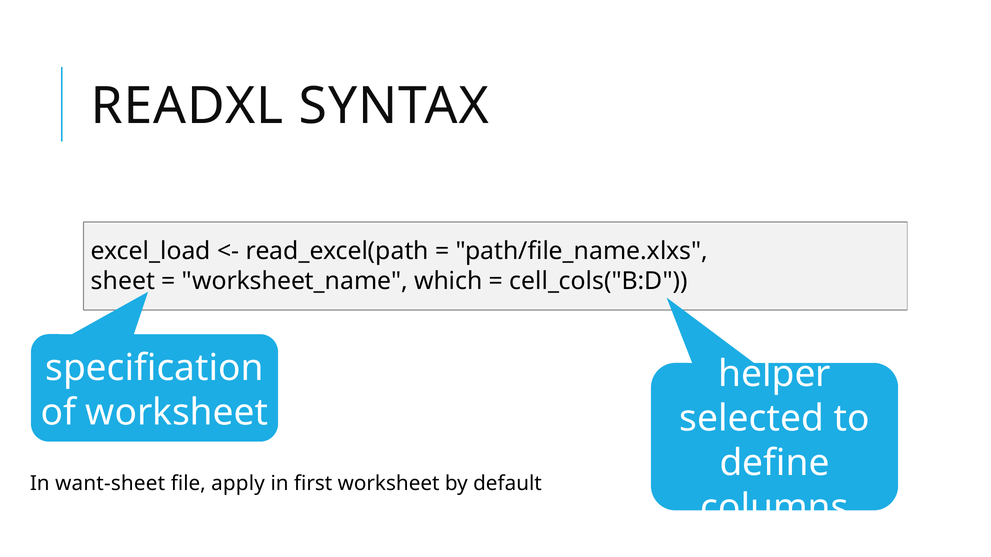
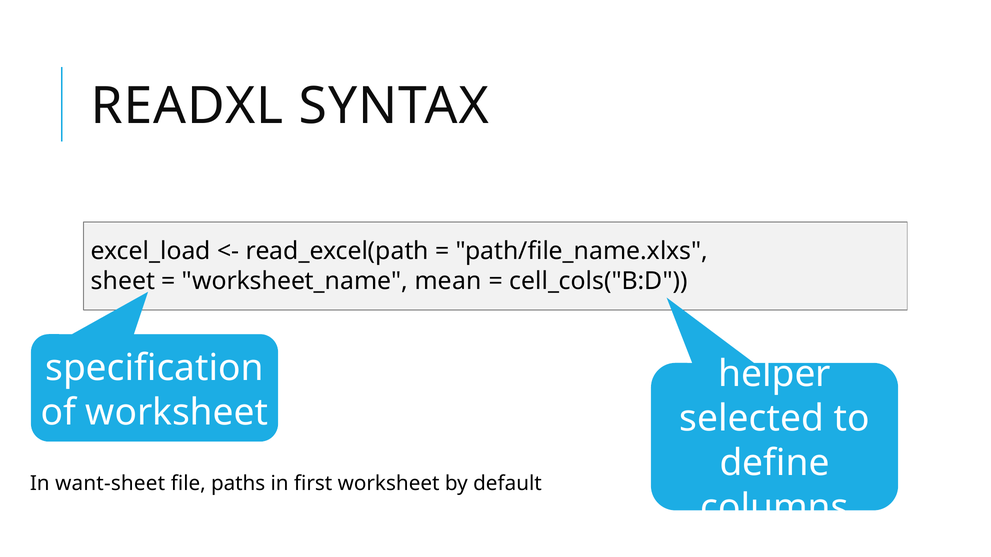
which: which -> mean
apply: apply -> paths
